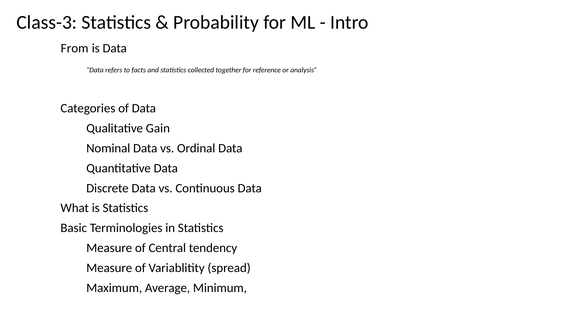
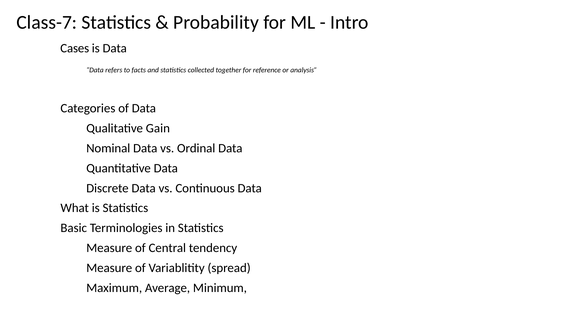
Class-3: Class-3 -> Class-7
From: From -> Cases
